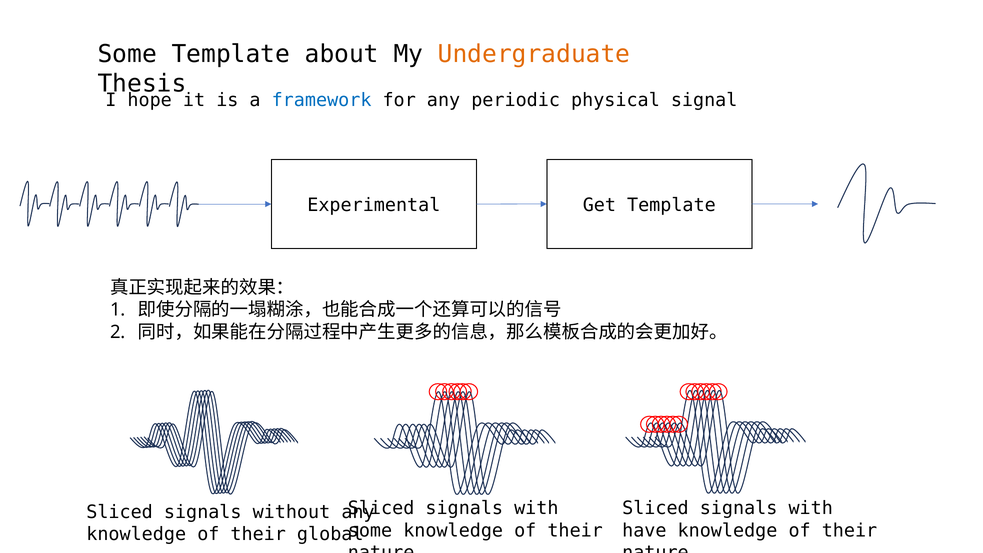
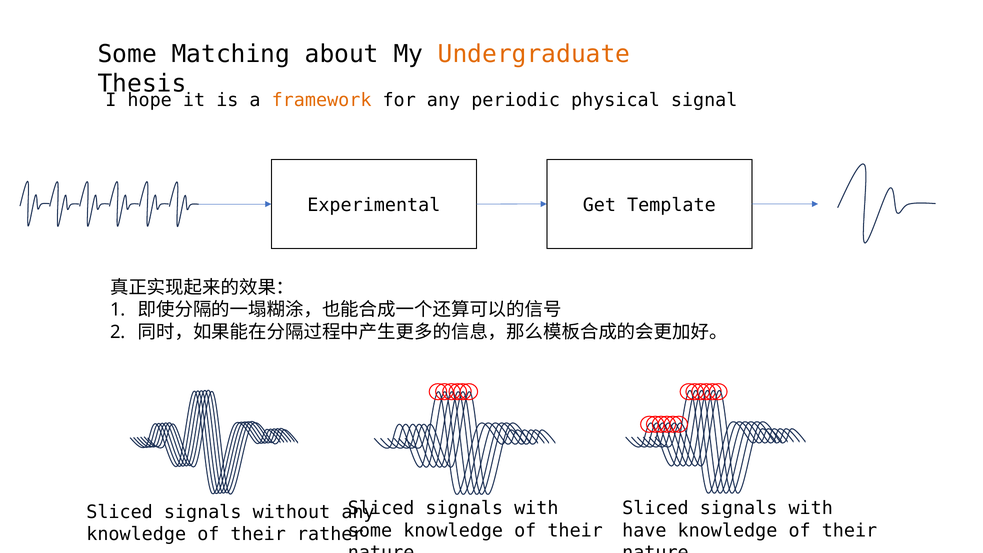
Some Template: Template -> Matching
framework colour: blue -> orange
global: global -> rather
